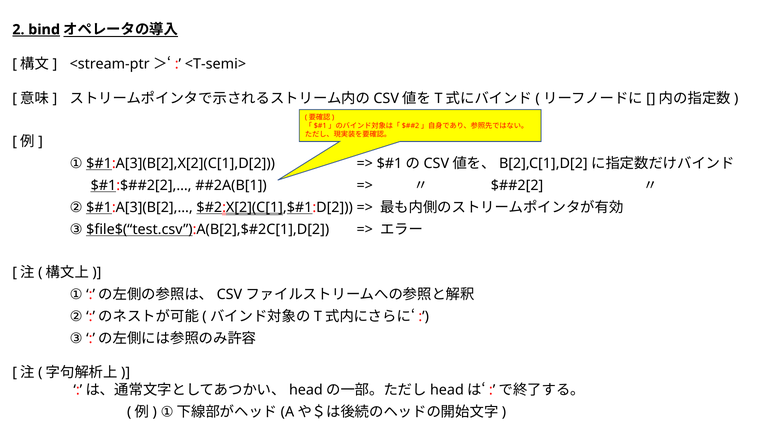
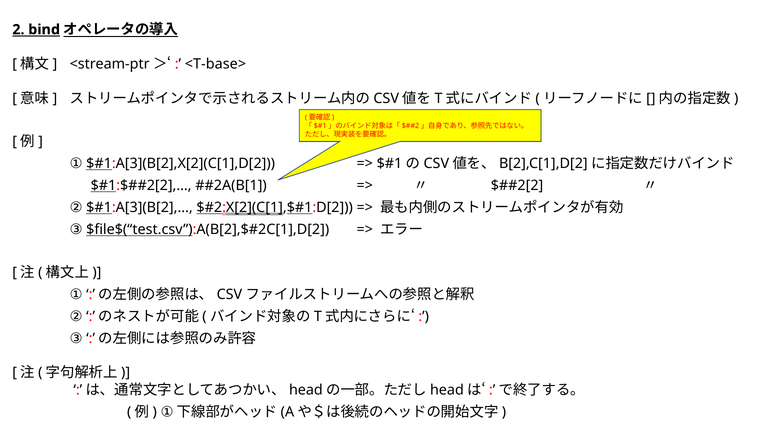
<T-semi>: <T-semi> -> <T-base>
